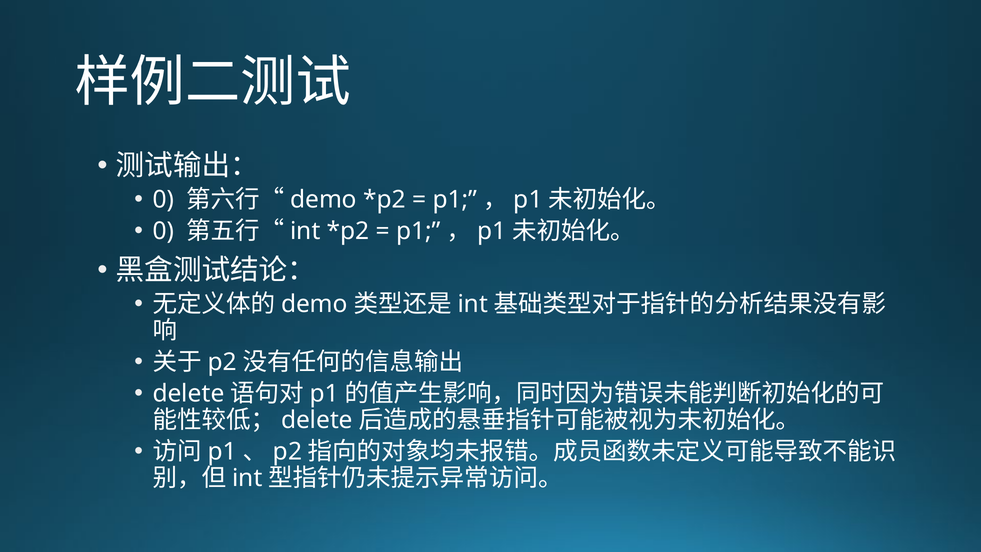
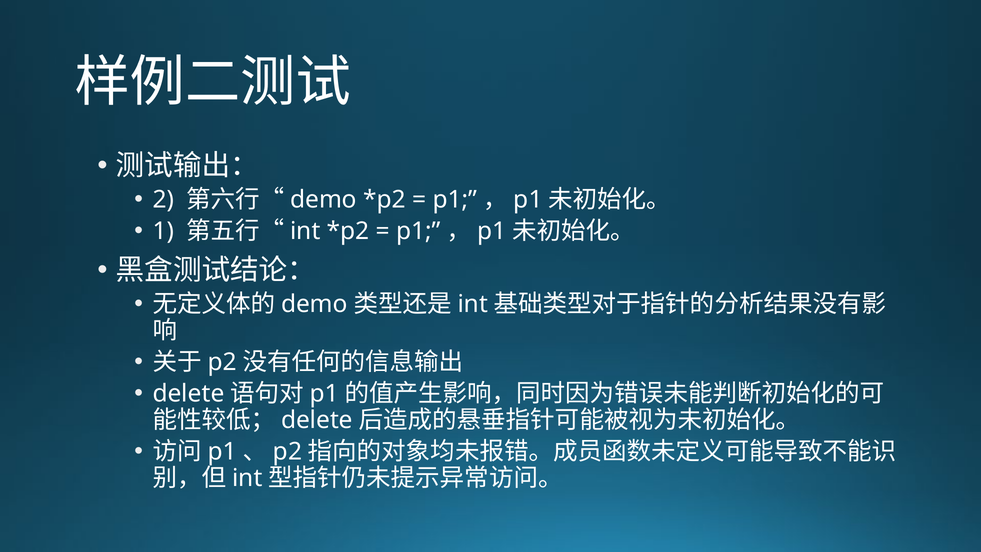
0 at (163, 200): 0 -> 2
0 at (163, 231): 0 -> 1
